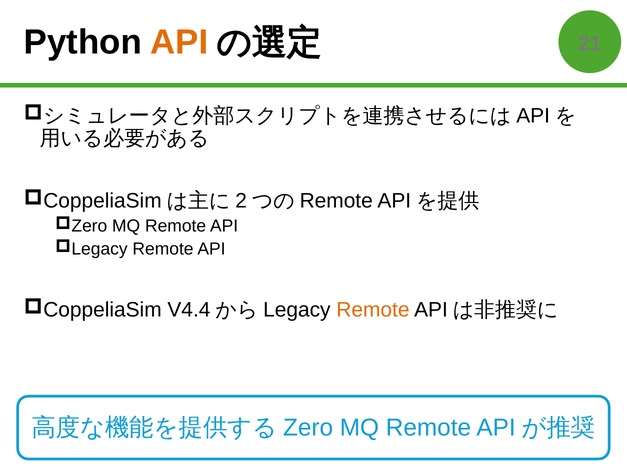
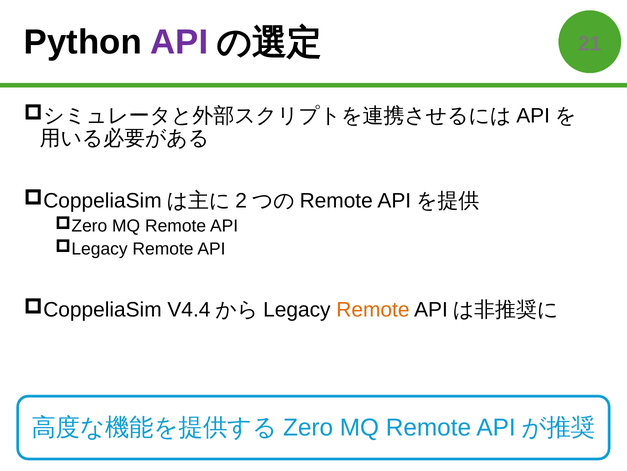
API at (179, 42) colour: orange -> purple
